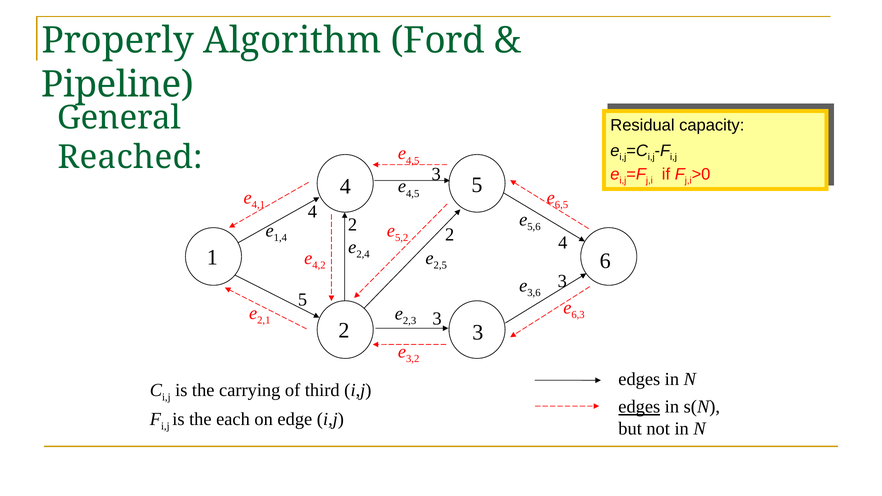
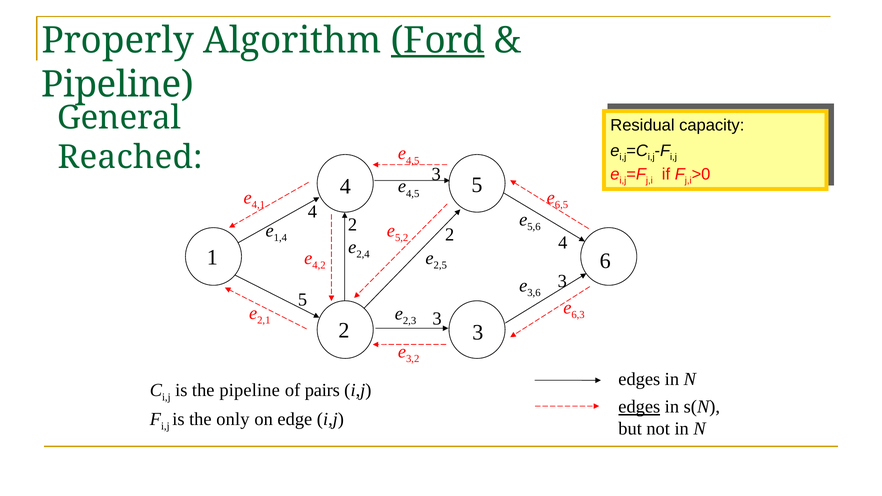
Ford underline: none -> present
the carrying: carrying -> pipeline
third: third -> pairs
each: each -> only
